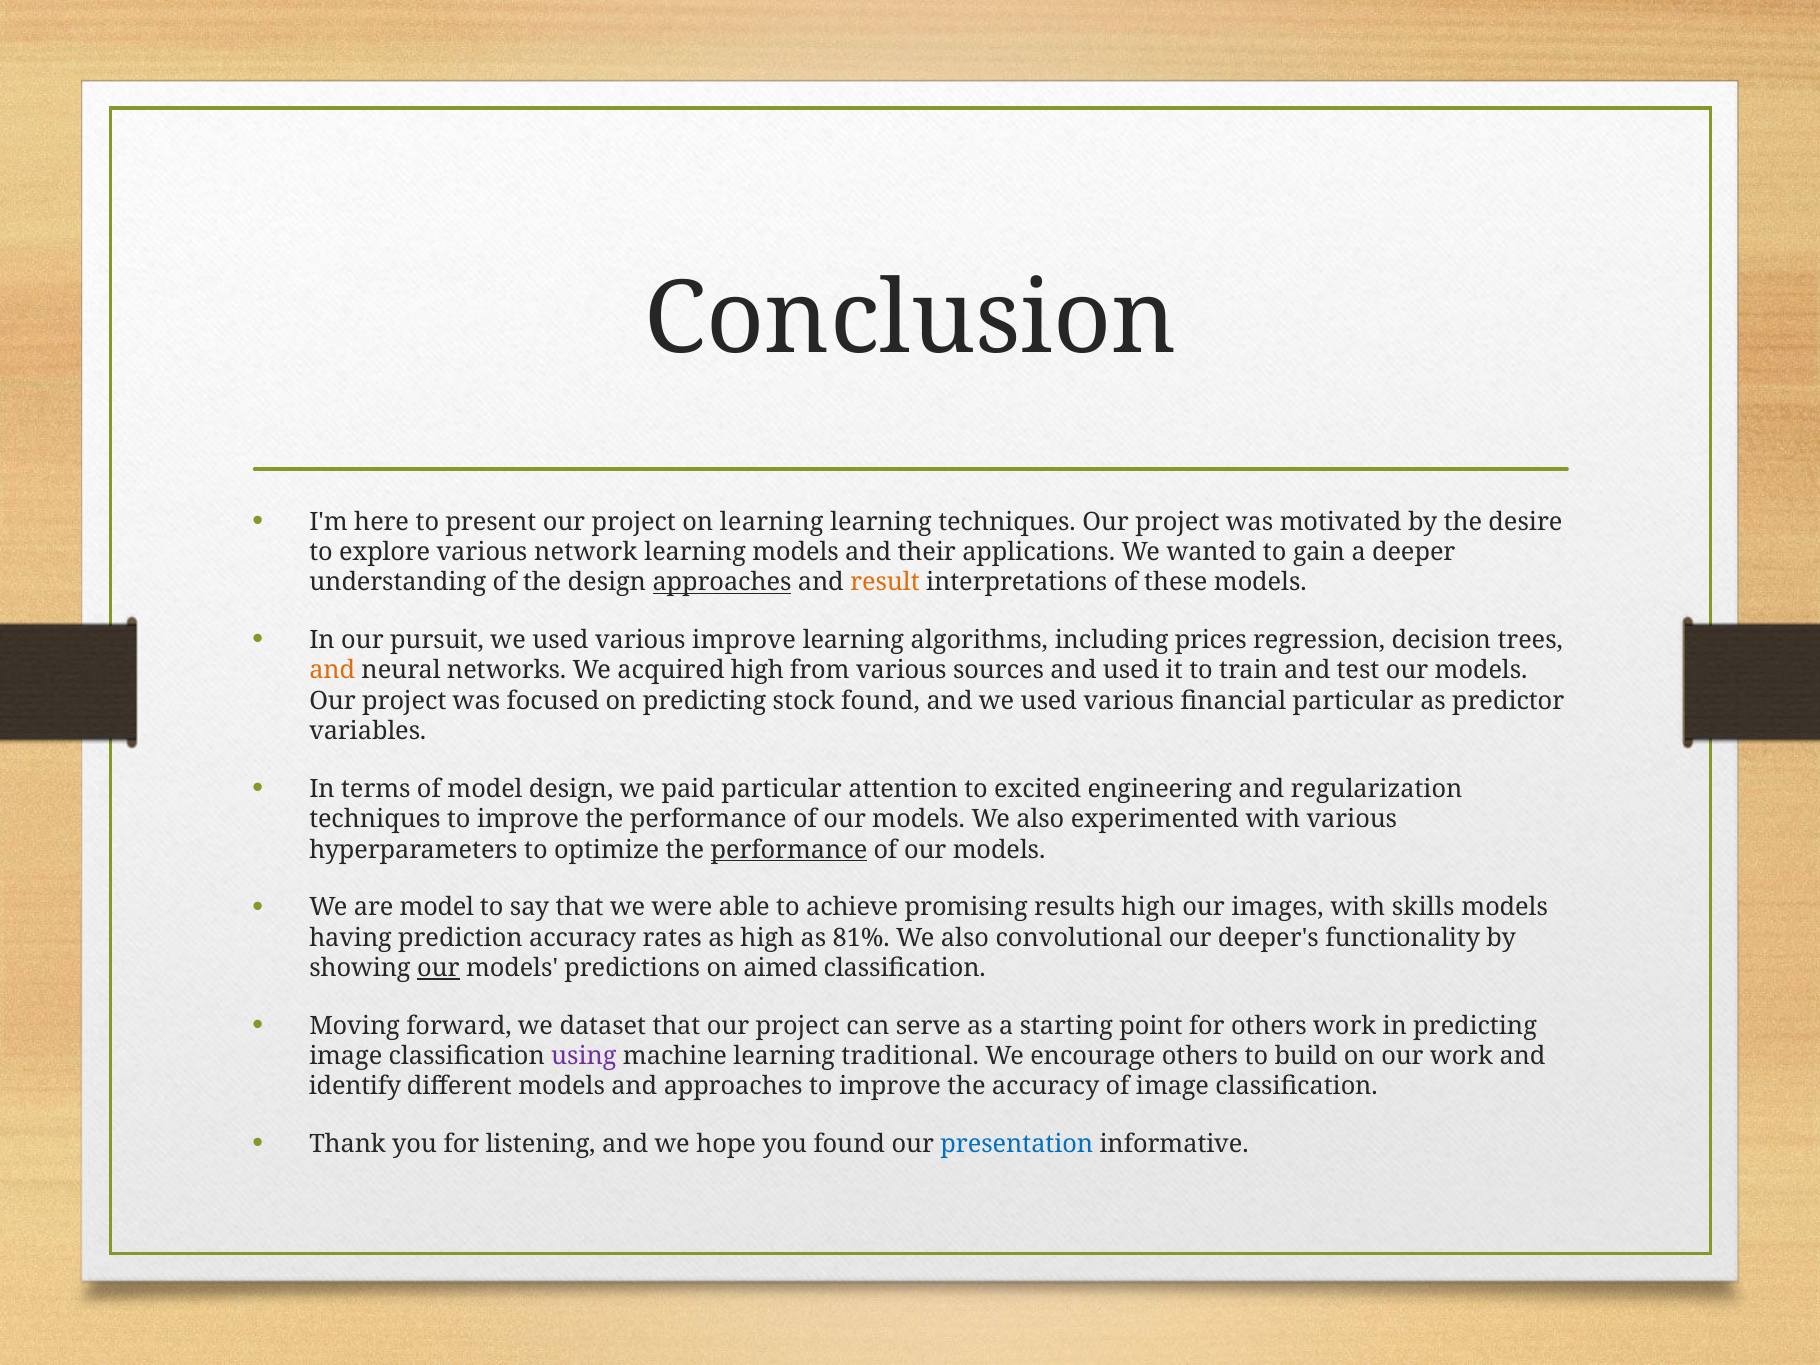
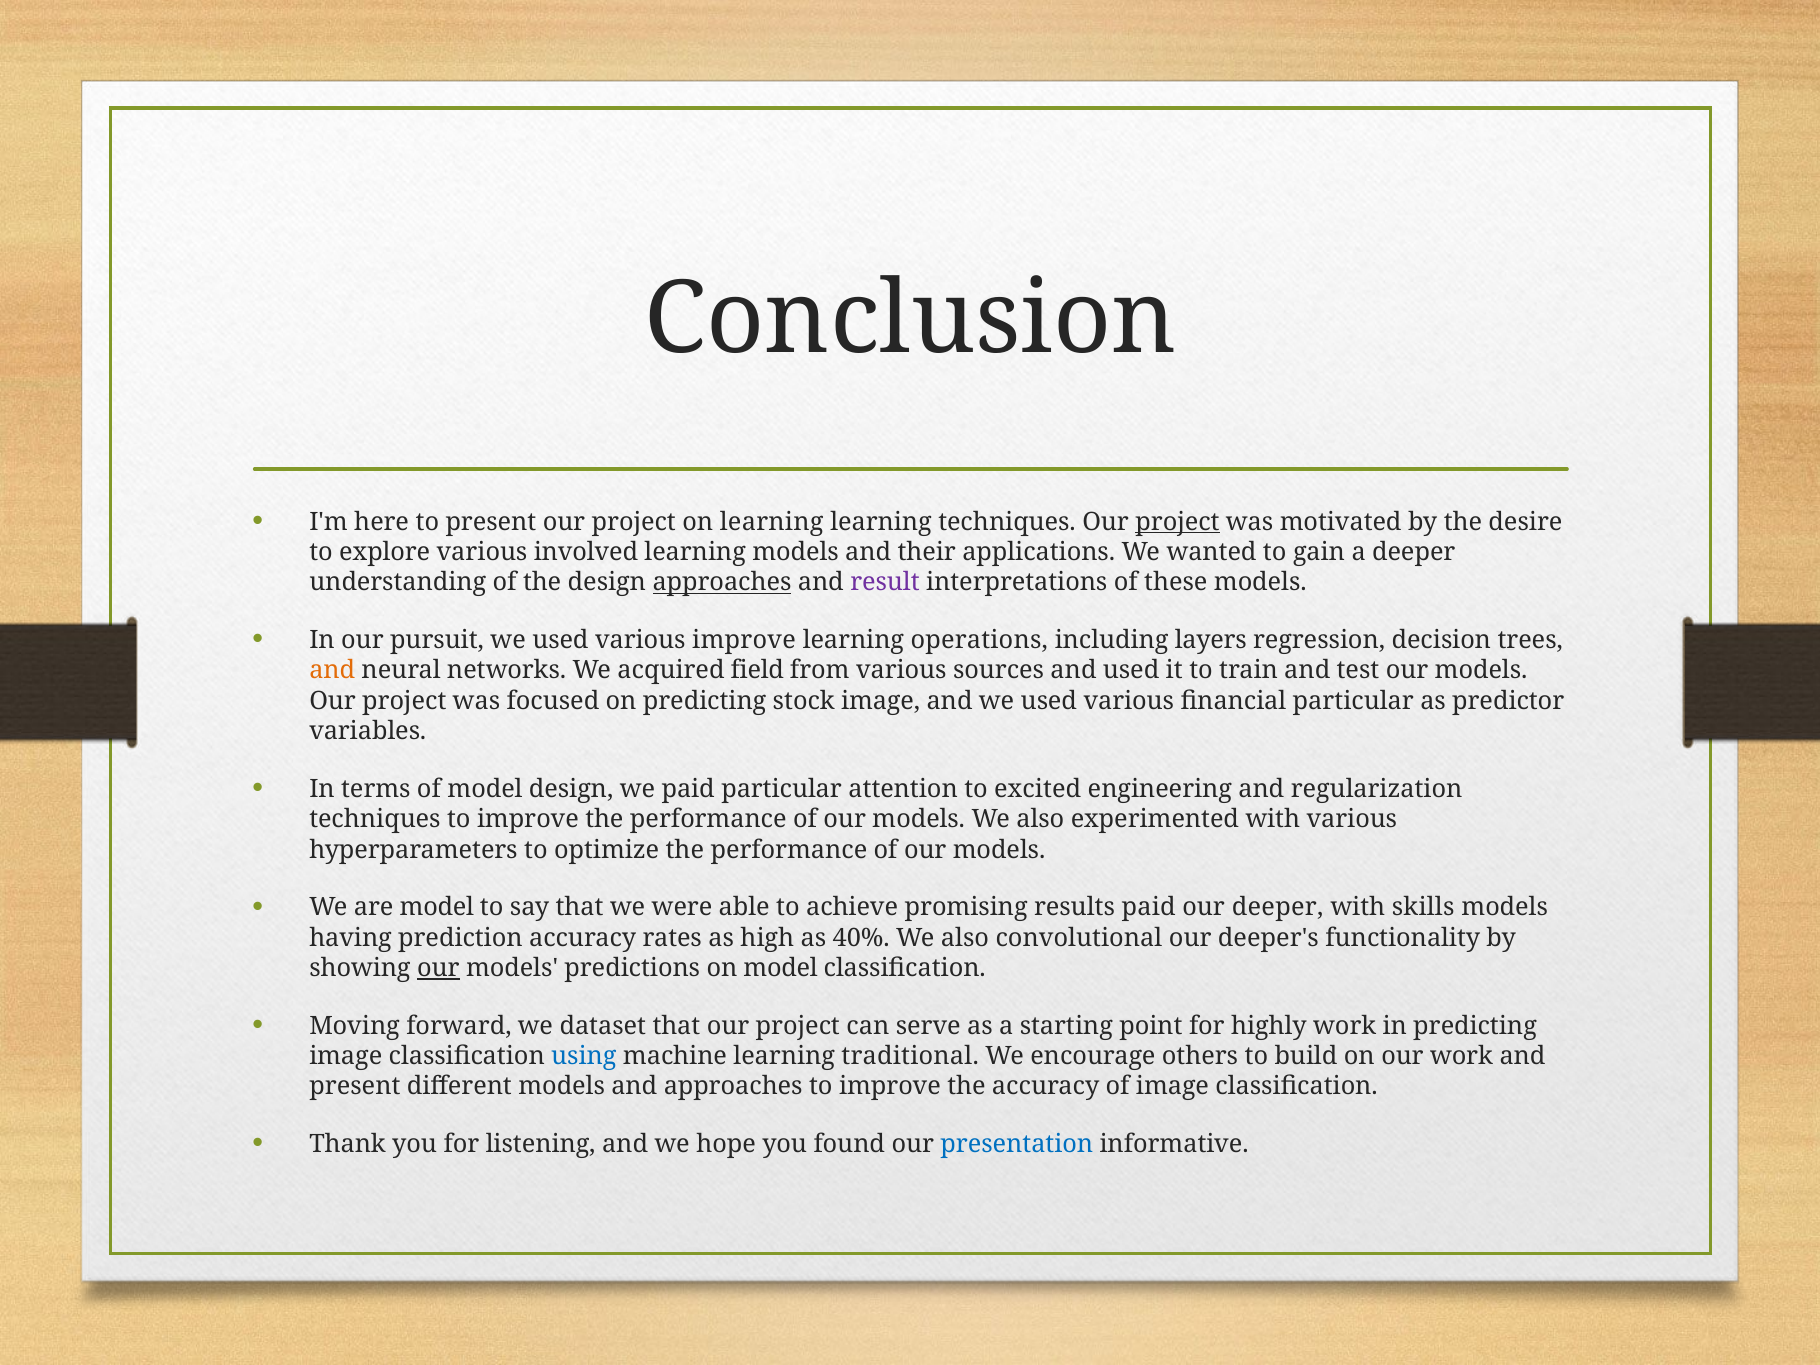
project at (1178, 522) underline: none -> present
network: network -> involved
result colour: orange -> purple
algorithms: algorithms -> operations
prices: prices -> layers
acquired high: high -> field
stock found: found -> image
performance at (789, 850) underline: present -> none
results high: high -> paid
our images: images -> deeper
81%: 81% -> 40%
on aimed: aimed -> model
for others: others -> highly
using colour: purple -> blue
identify at (355, 1087): identify -> present
